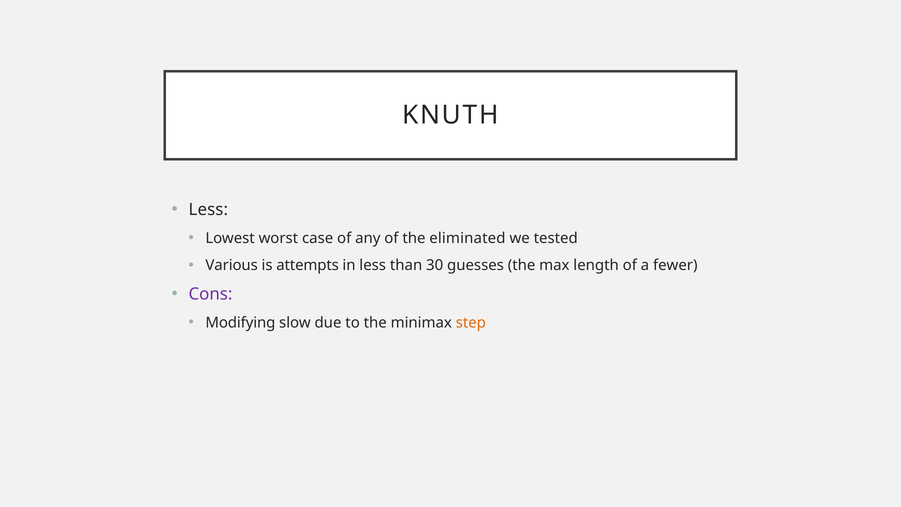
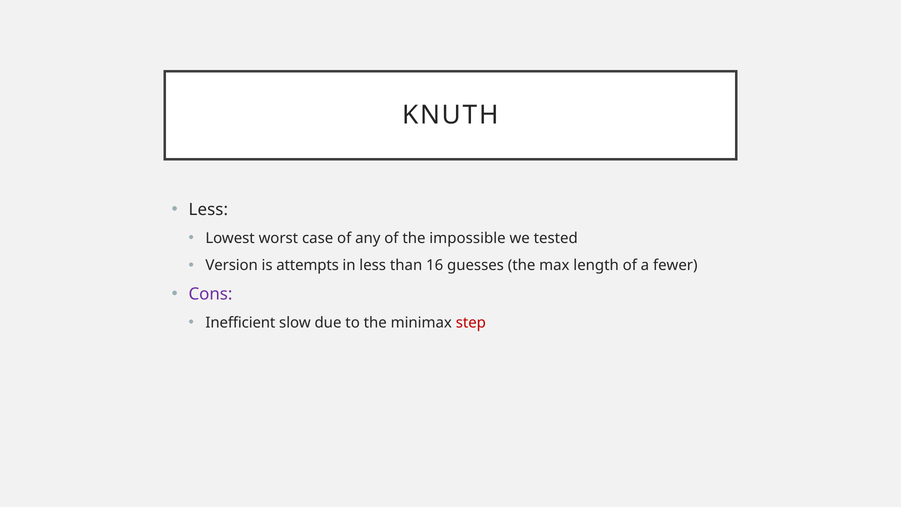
eliminated: eliminated -> impossible
Various: Various -> Version
30: 30 -> 16
Modifying: Modifying -> Inefficient
step colour: orange -> red
